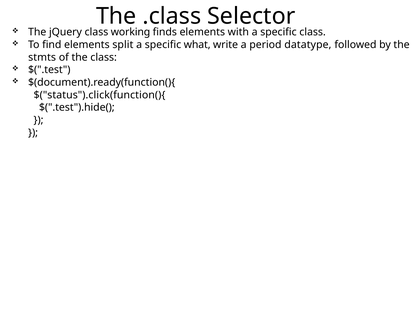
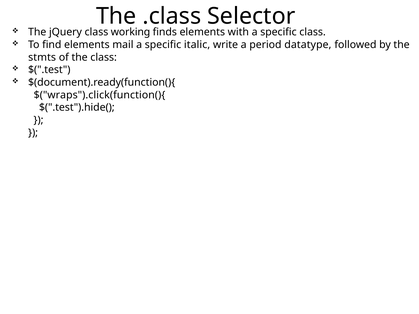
split: split -> mail
what: what -> italic
$("status").click(function(){: $("status").click(function(){ -> $("wraps").click(function(){
